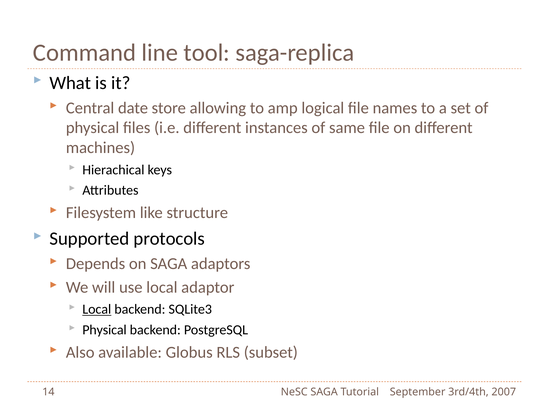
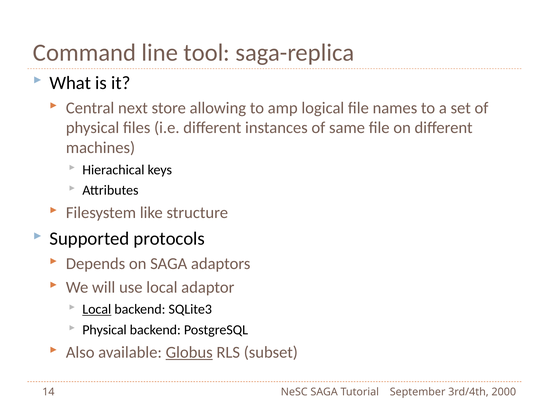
date: date -> next
Globus underline: none -> present
2007: 2007 -> 2000
